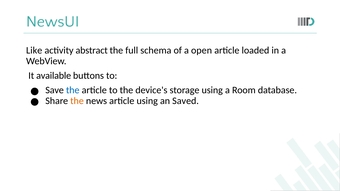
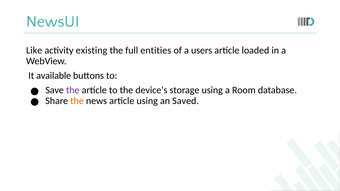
abstract: abstract -> existing
schema: schema -> entities
open: open -> users
the at (73, 90) colour: blue -> purple
